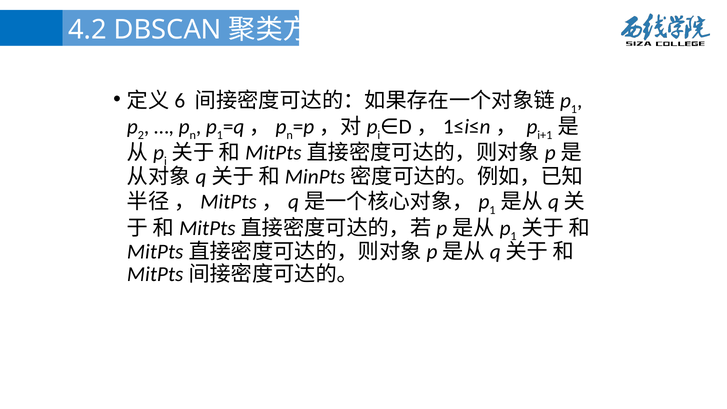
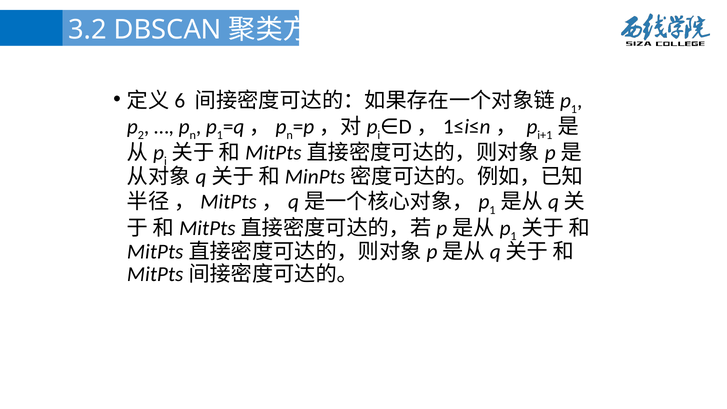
4.2: 4.2 -> 3.2
